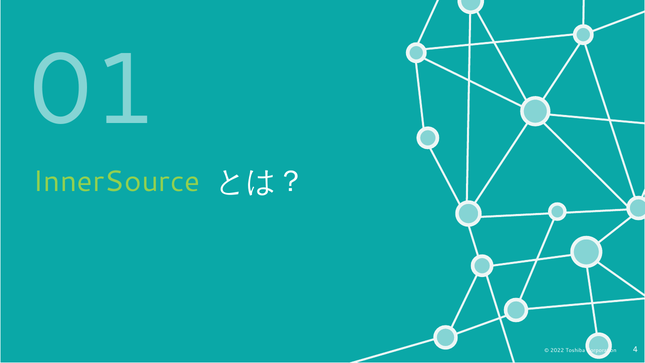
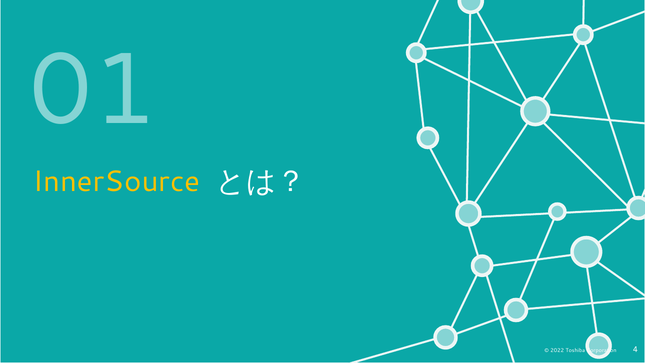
InnerSource colour: light green -> yellow
